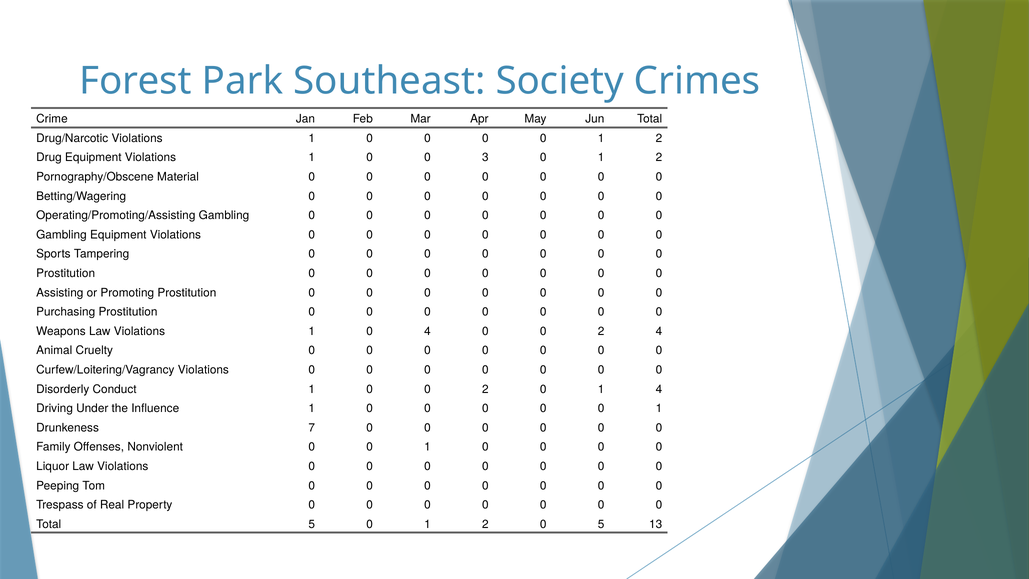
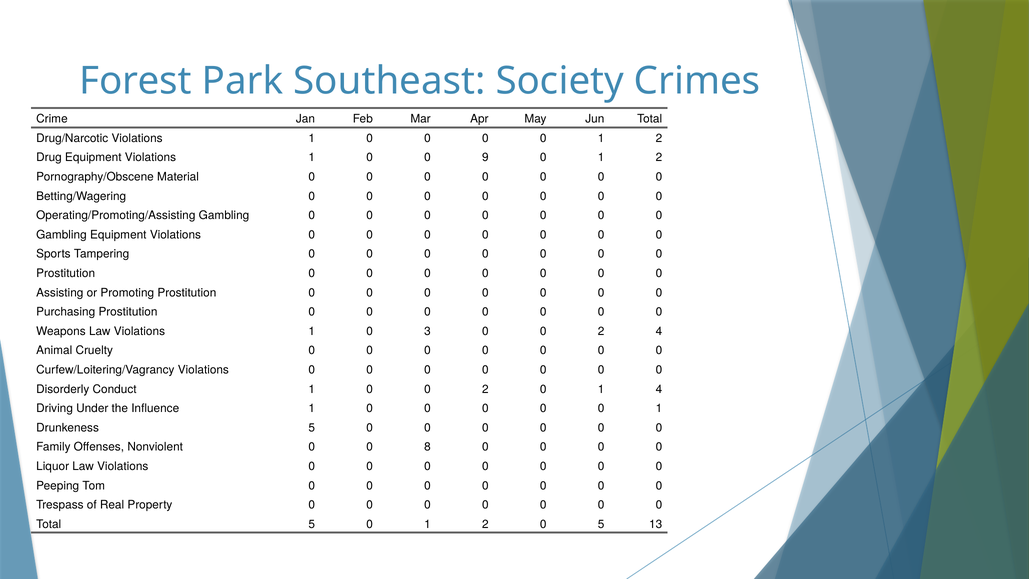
3: 3 -> 9
0 4: 4 -> 3
Drunkeness 7: 7 -> 5
Nonviolent 0 0 1: 1 -> 8
